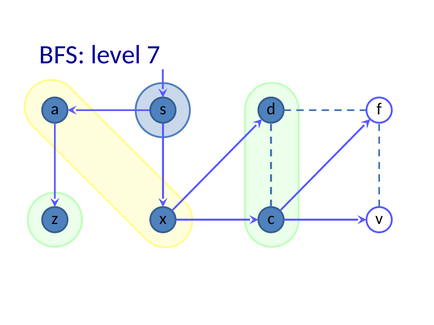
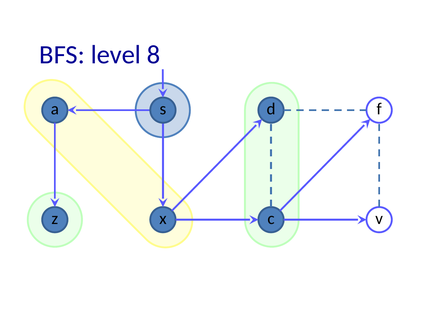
7: 7 -> 8
